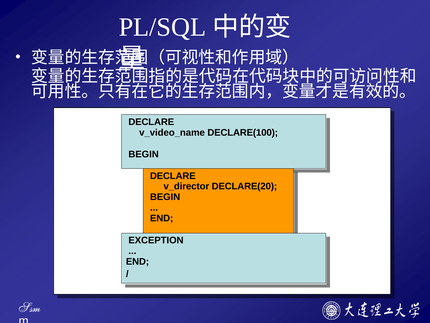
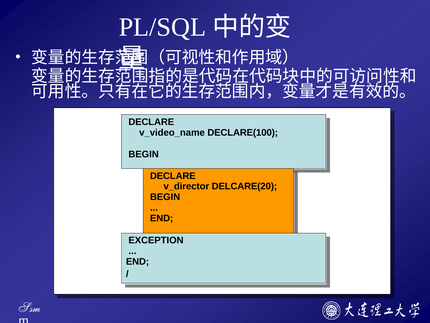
DECLARE(20: DECLARE(20 -> DELCARE(20
